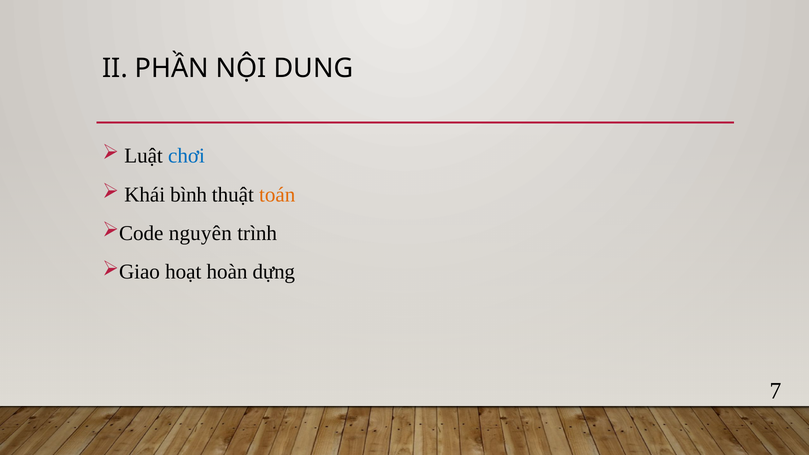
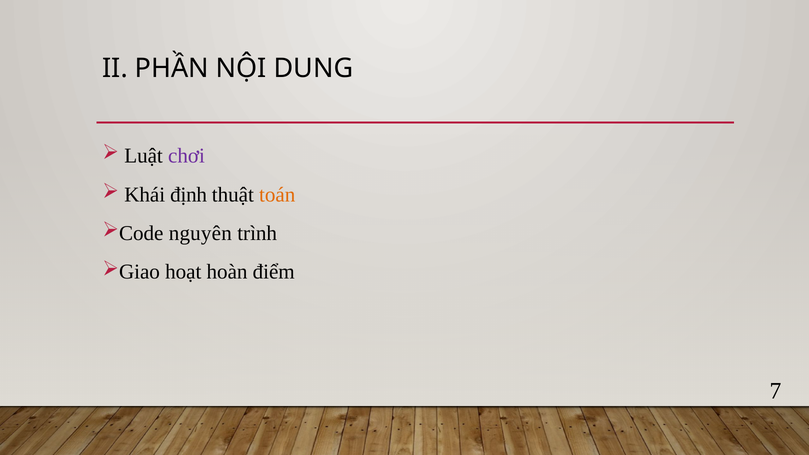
chơi colour: blue -> purple
bình: bình -> định
dựng: dựng -> điểm
